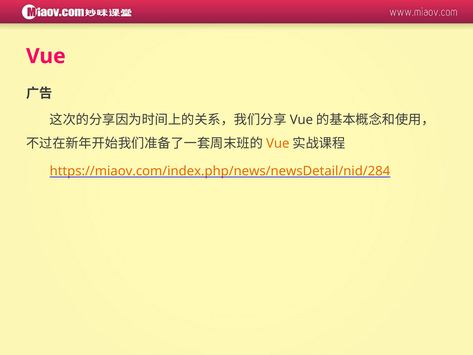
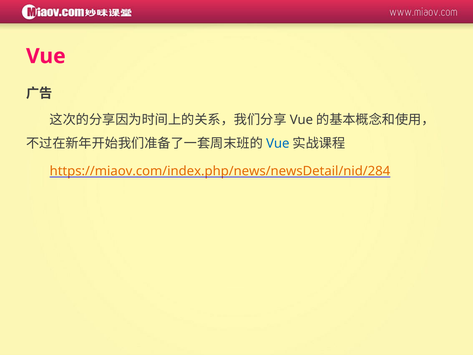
Vue at (278, 144) colour: orange -> blue
